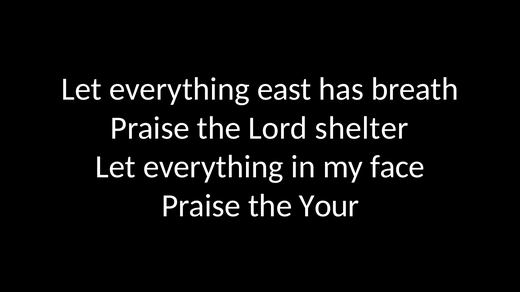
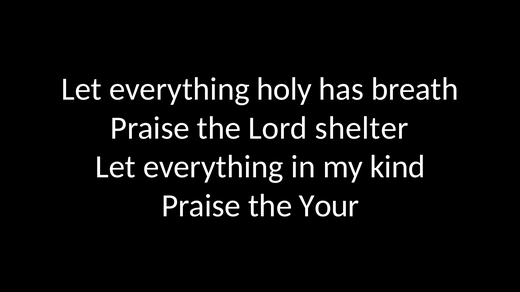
east: east -> holy
face: face -> kind
